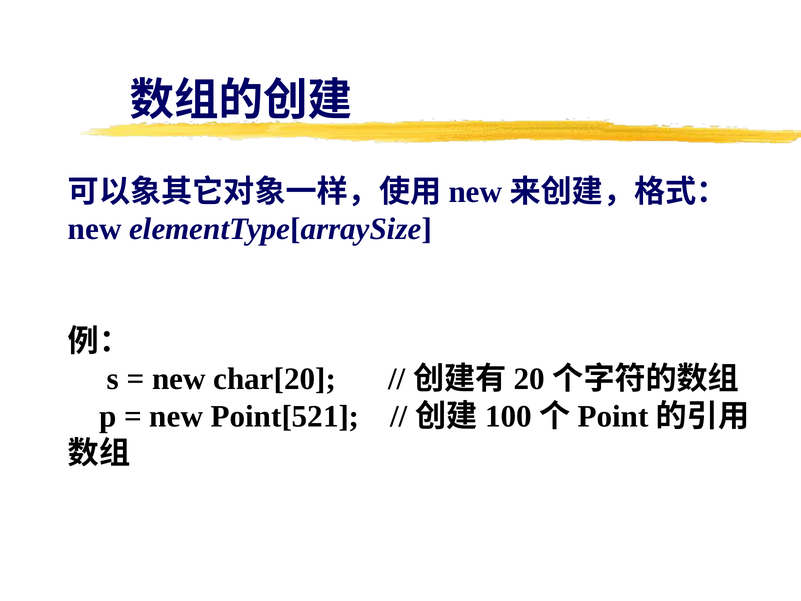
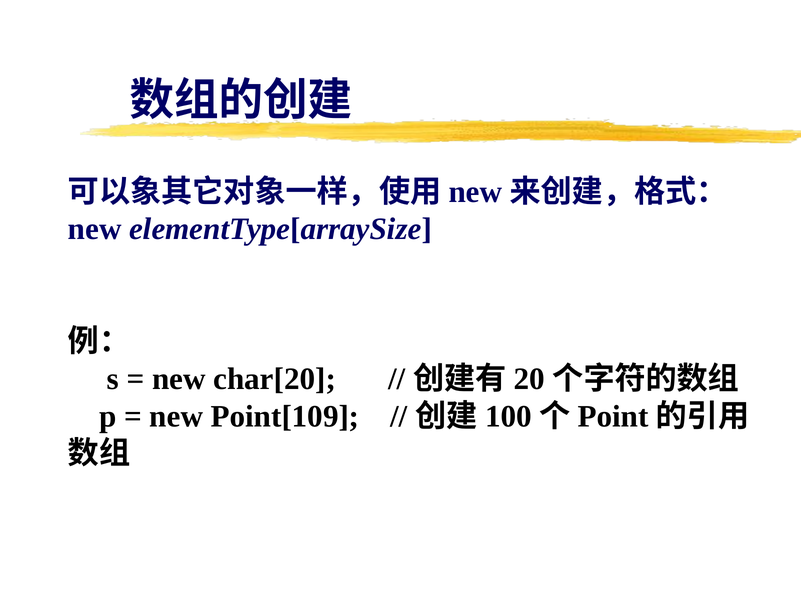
Point[521: Point[521 -> Point[109
